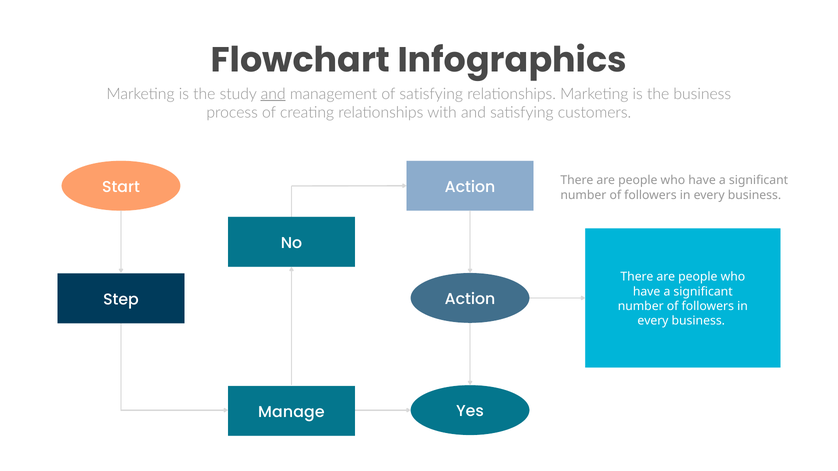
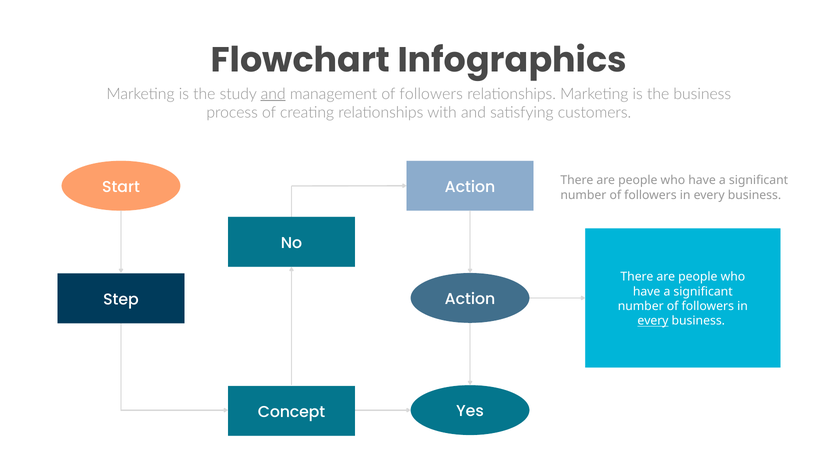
management of satisfying: satisfying -> followers
every at (653, 321) underline: none -> present
Manage: Manage -> Concept
